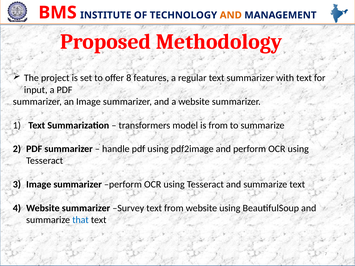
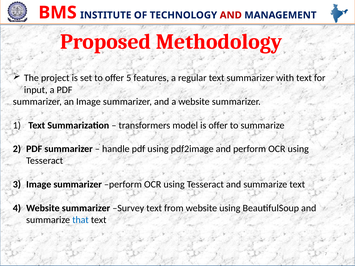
AND at (231, 15) colour: orange -> red
8: 8 -> 5
is from: from -> offer
